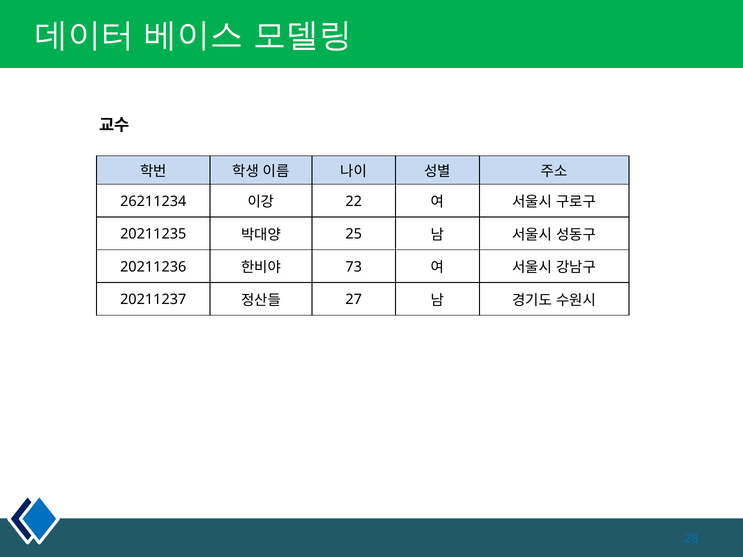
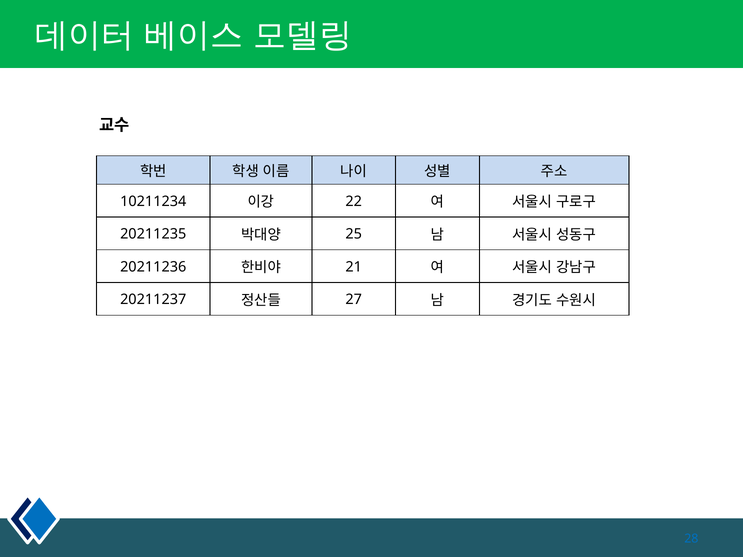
26211234: 26211234 -> 10211234
73: 73 -> 21
